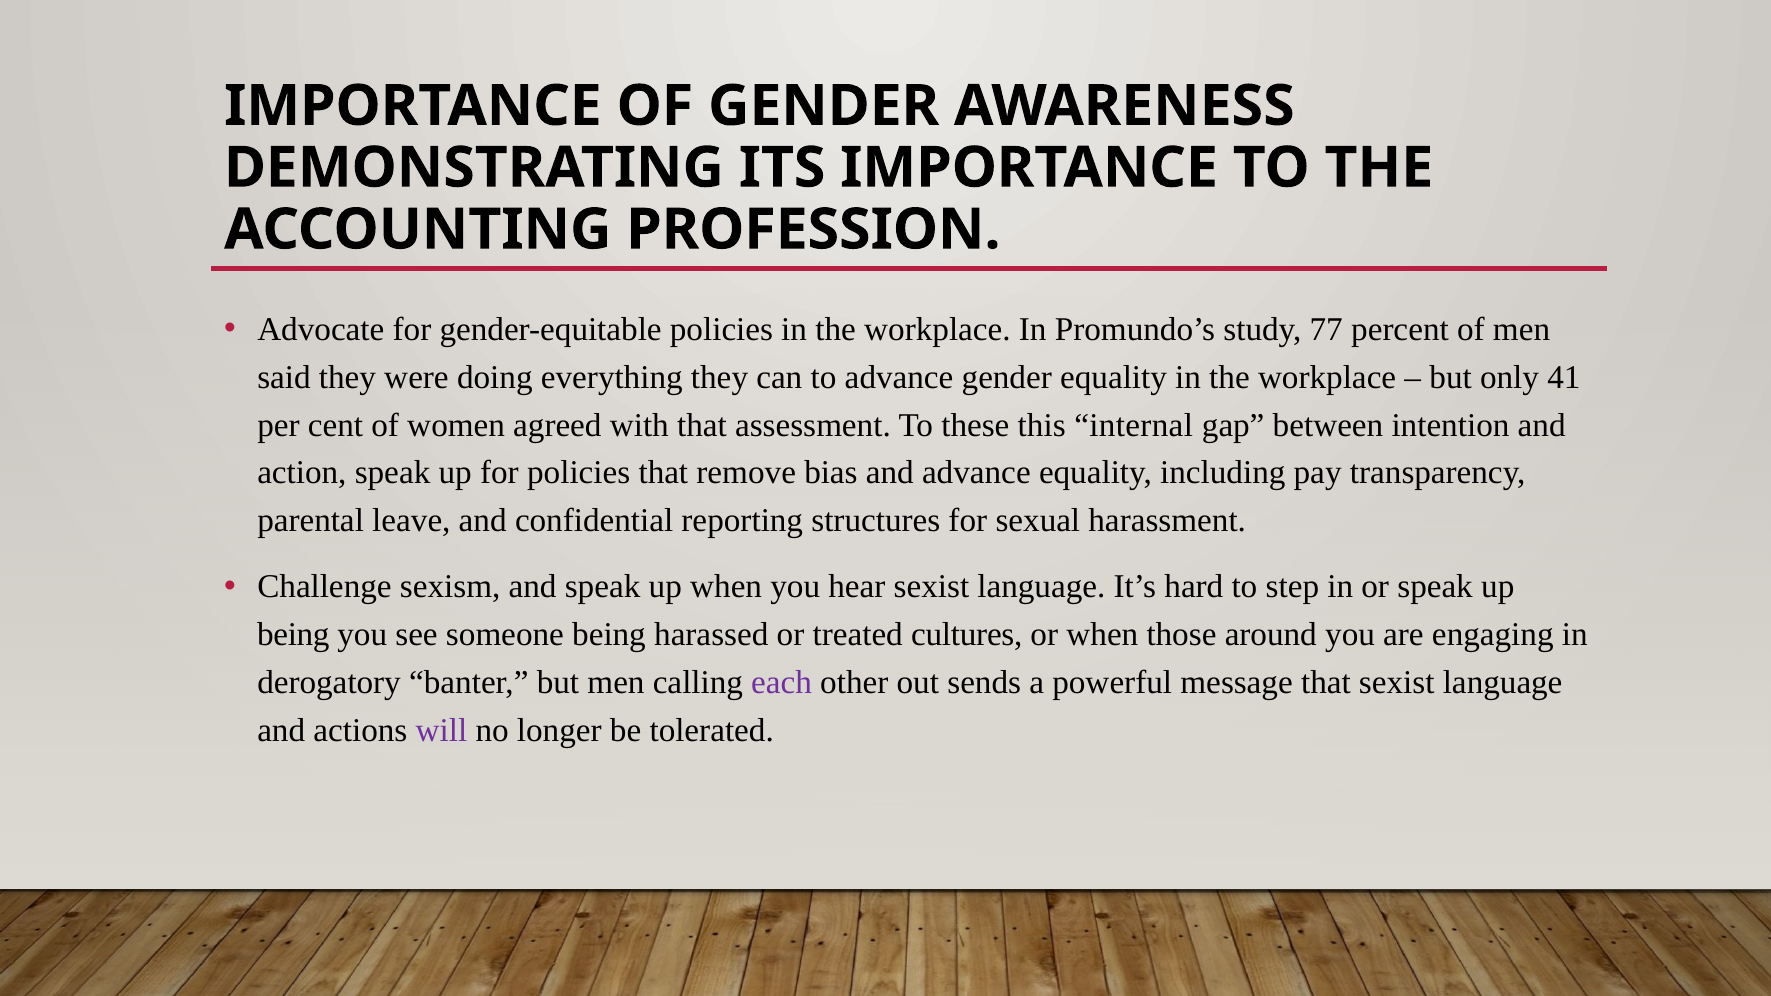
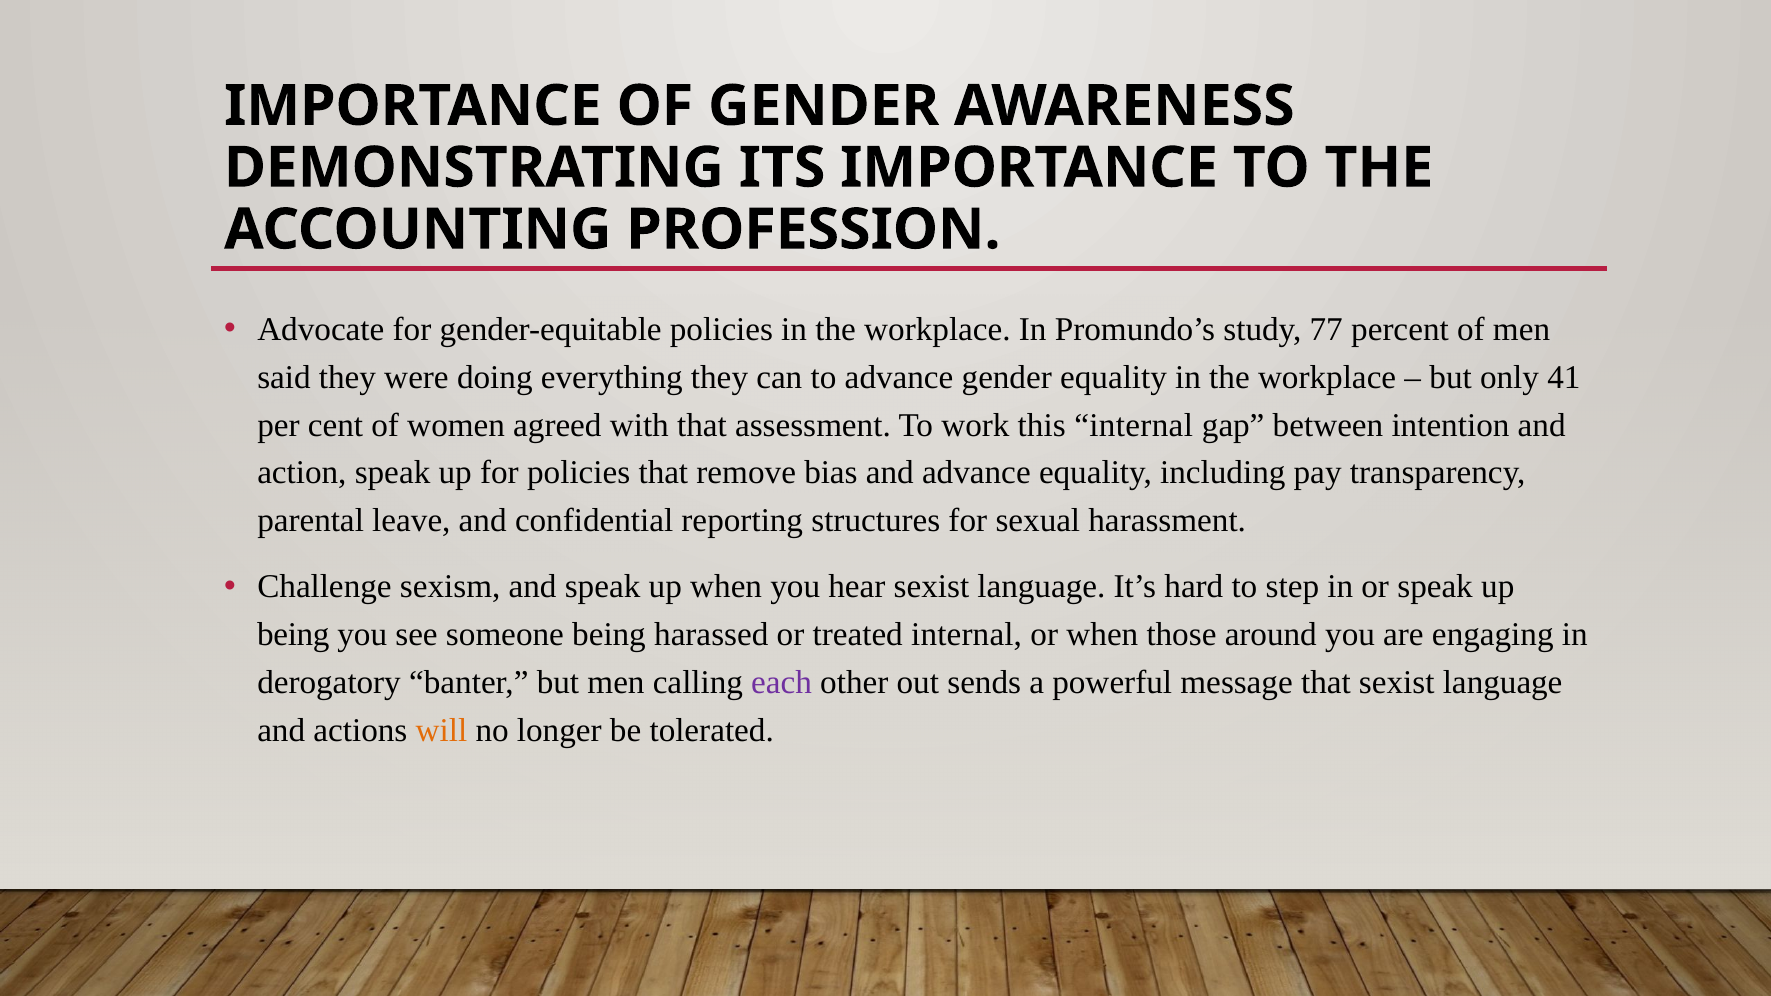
these: these -> work
treated cultures: cultures -> internal
will colour: purple -> orange
